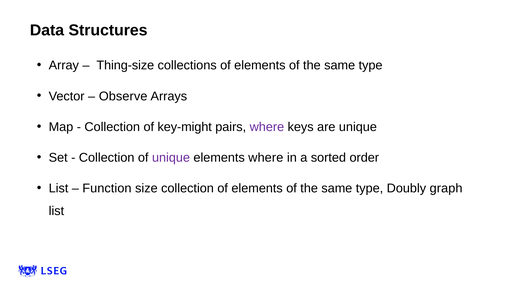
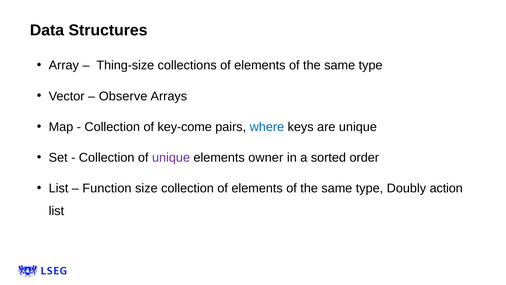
key-might: key-might -> key-come
where at (267, 127) colour: purple -> blue
elements where: where -> owner
graph: graph -> action
